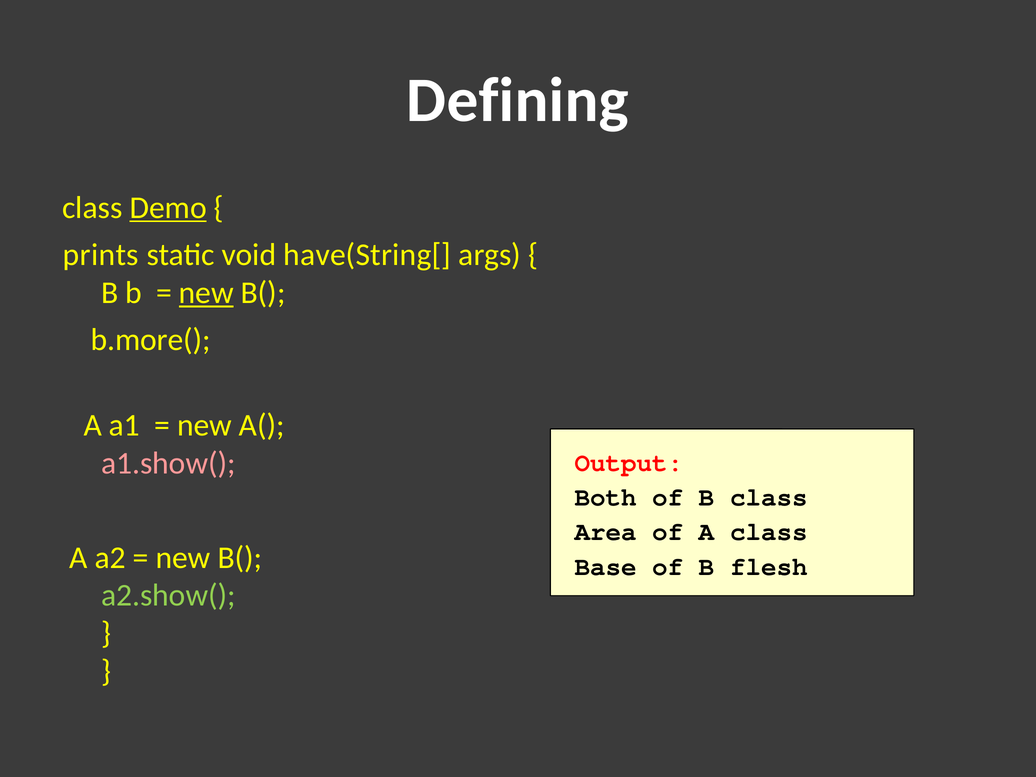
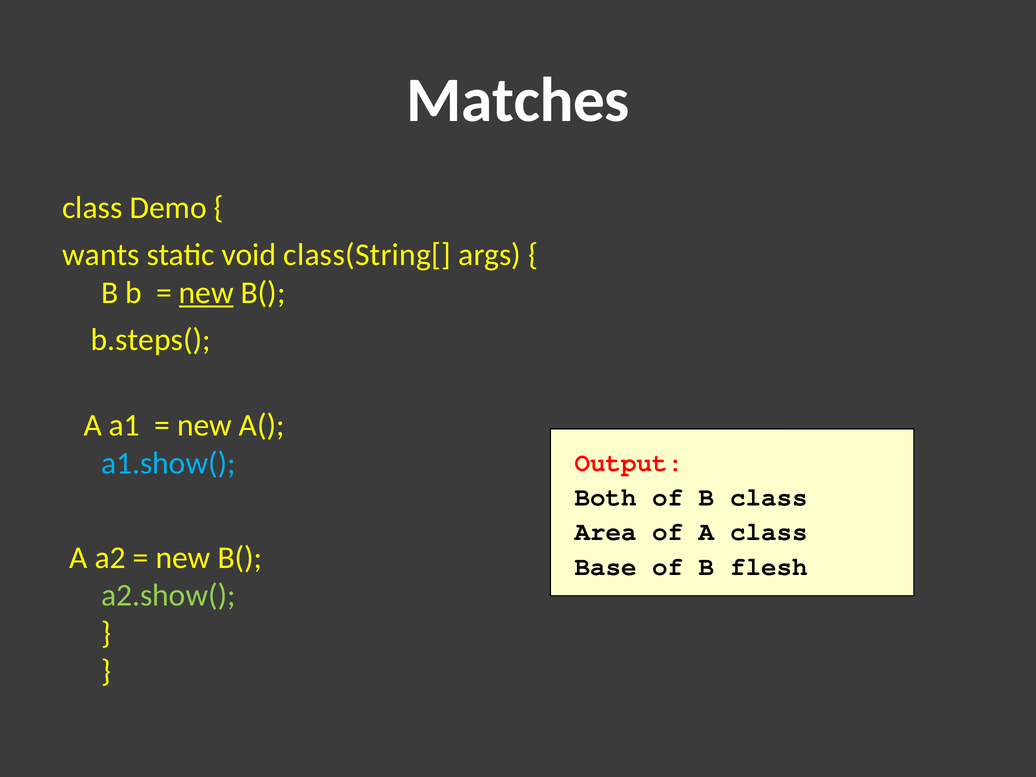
Defining: Defining -> Matches
Demo underline: present -> none
prints: prints -> wants
have(String[: have(String[ -> class(String[
b.more(: b.more( -> b.steps(
a1.show( colour: pink -> light blue
